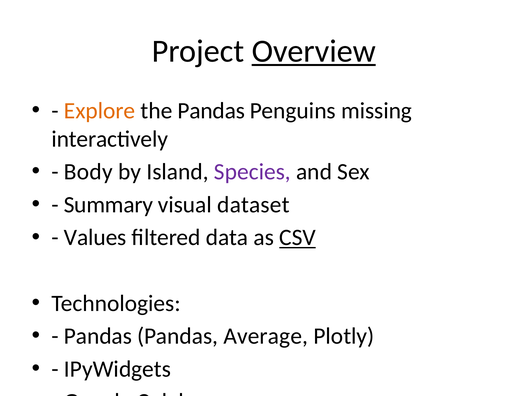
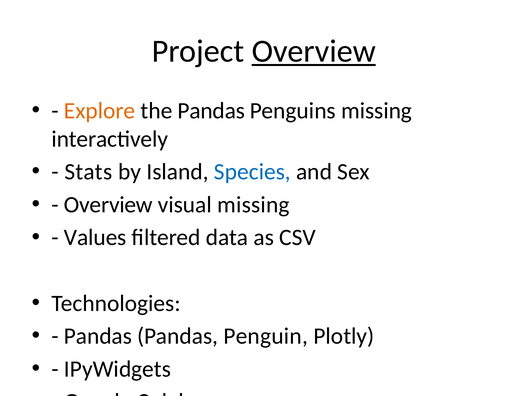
Body: Body -> Stats
Species colour: purple -> blue
Summary at (108, 205): Summary -> Overview
visual dataset: dataset -> missing
CSV underline: present -> none
Average: Average -> Penguin
